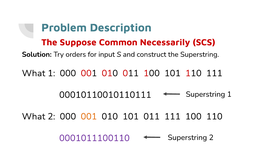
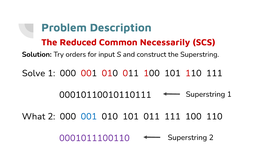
Suppose: Suppose -> Reduced
What at (34, 73): What -> Solve
001 at (89, 117) colour: orange -> blue
